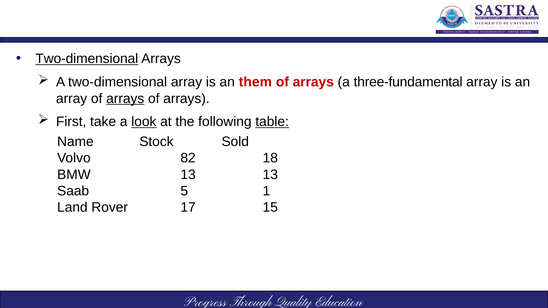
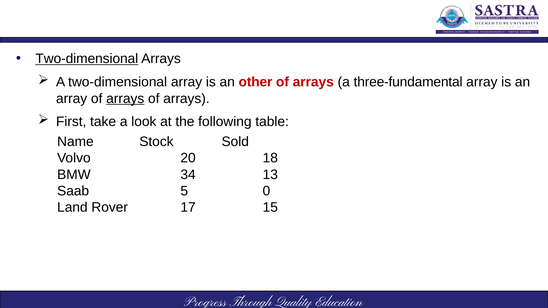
them: them -> other
look underline: present -> none
table underline: present -> none
82: 82 -> 20
BMW 13: 13 -> 34
1: 1 -> 0
